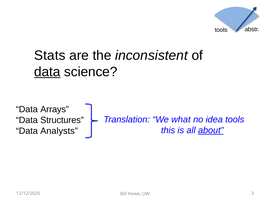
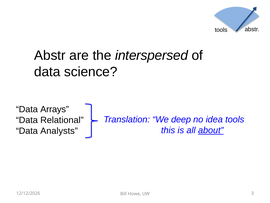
Stats at (50, 55): Stats -> Abstr
inconsistent: inconsistent -> interspersed
data at (47, 72) underline: present -> none
what: what -> deep
Structures: Structures -> Relational
